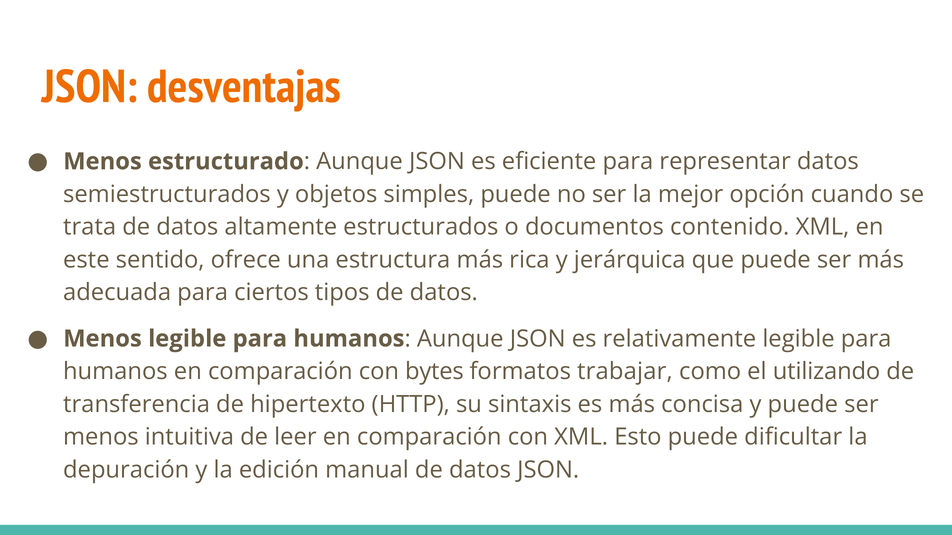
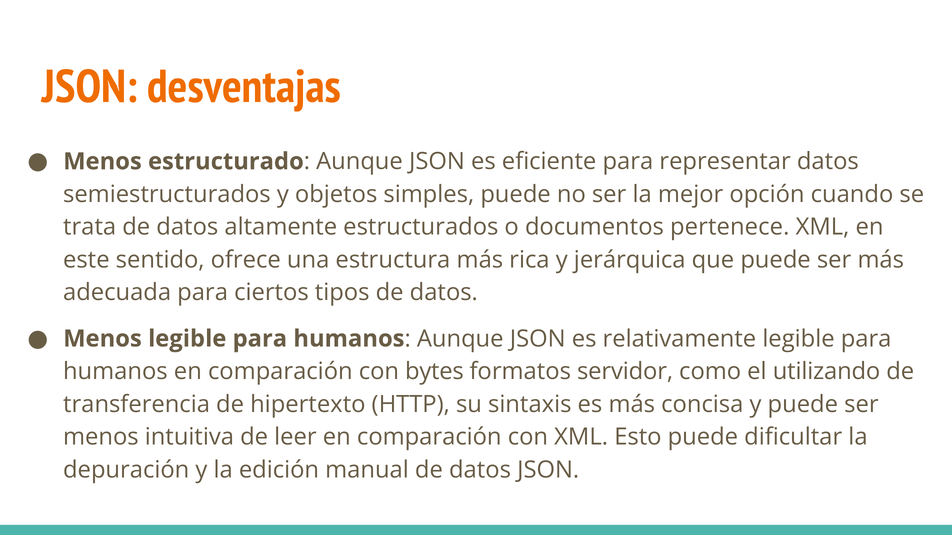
contenido: contenido -> pertenece
trabajar: trabajar -> servidor
